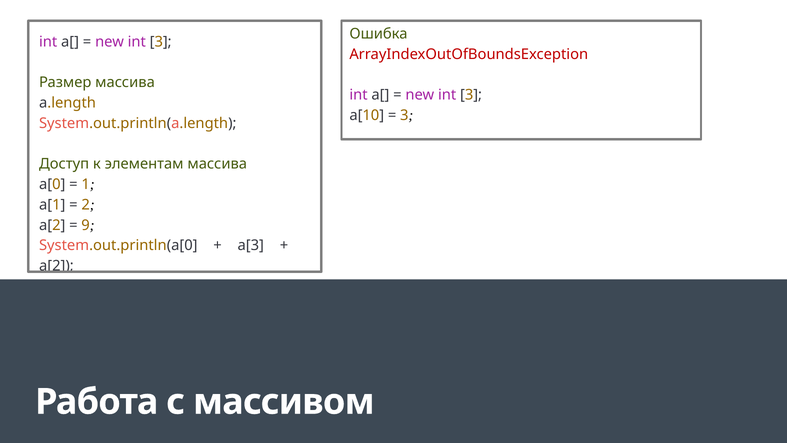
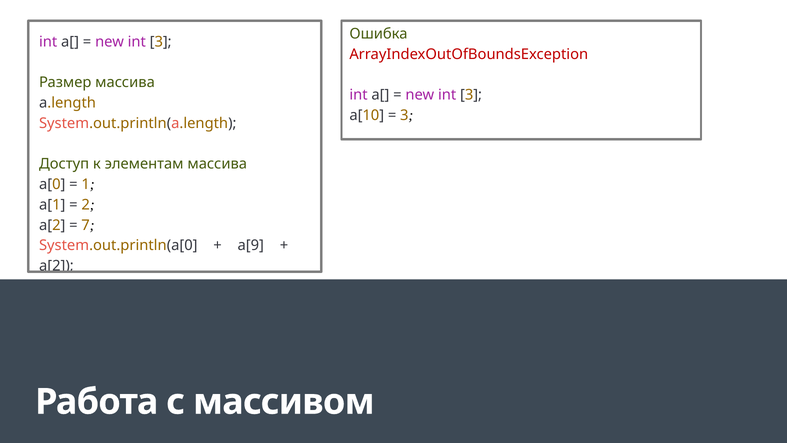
9: 9 -> 7
a[3: a[3 -> a[9
